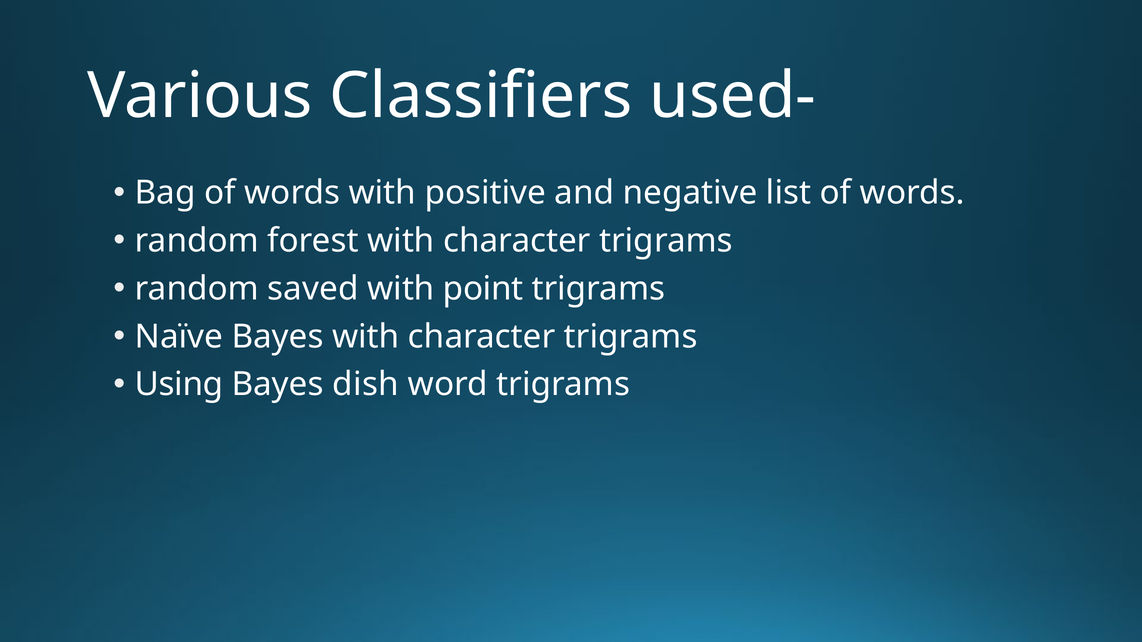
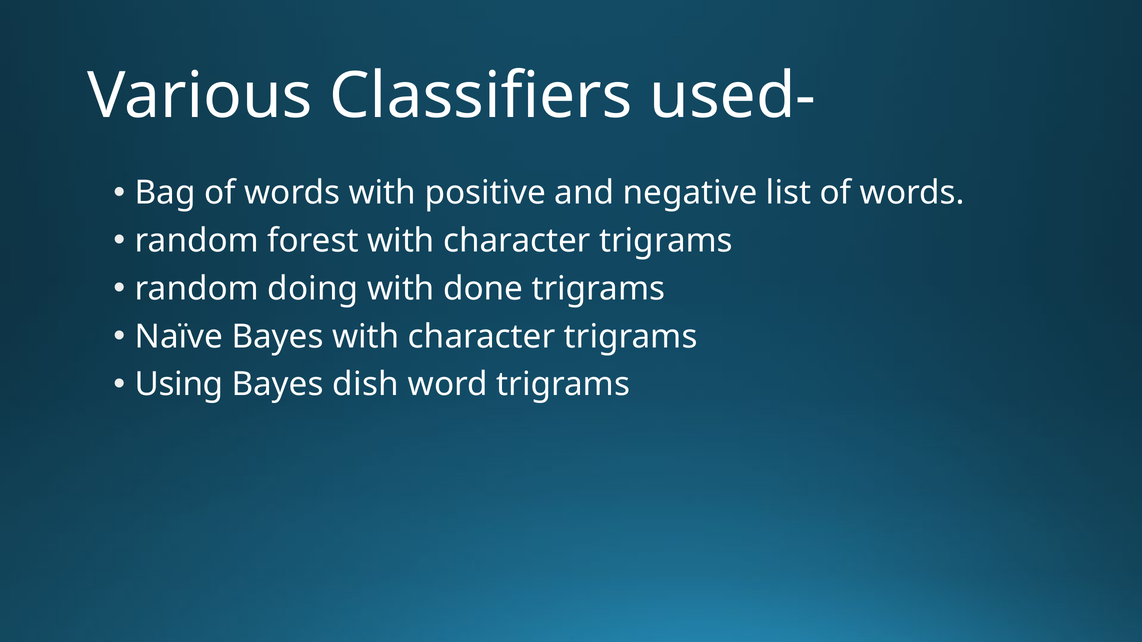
saved: saved -> doing
point: point -> done
